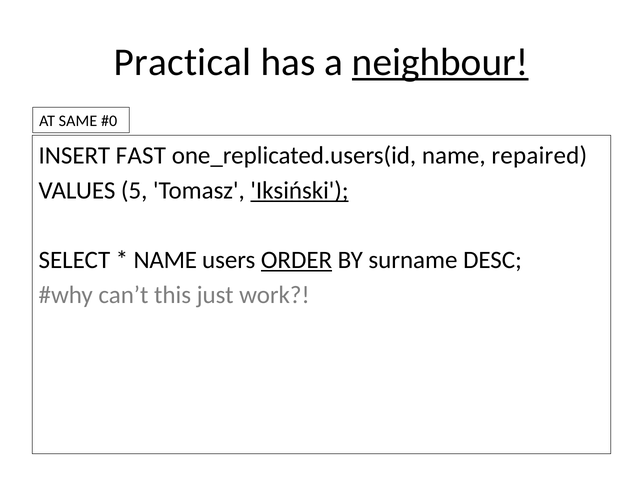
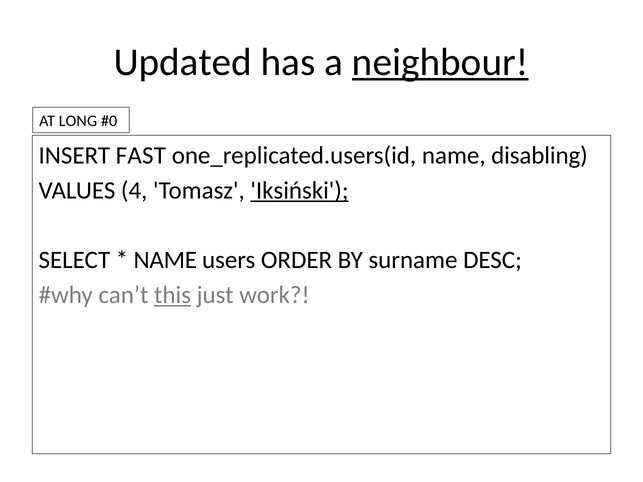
Practical: Practical -> Updated
SAME: SAME -> LONG
repaired: repaired -> disabling
5: 5 -> 4
ORDER underline: present -> none
this underline: none -> present
